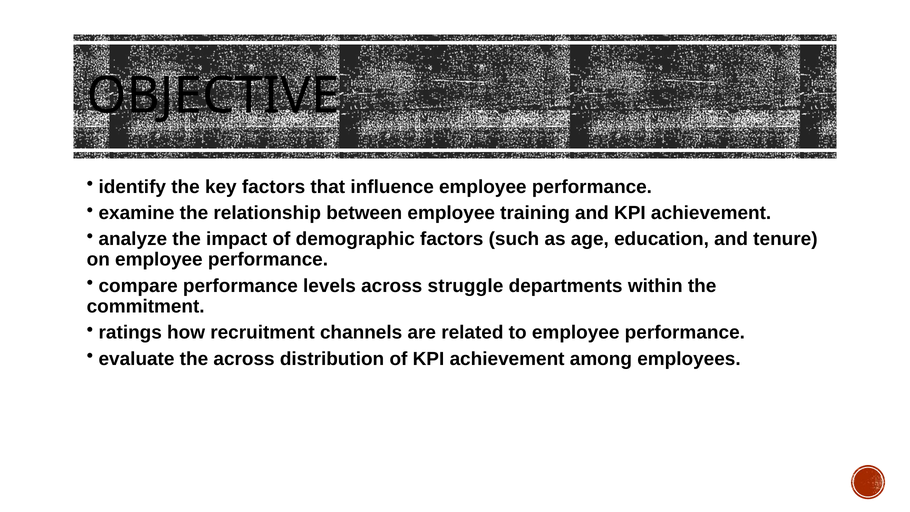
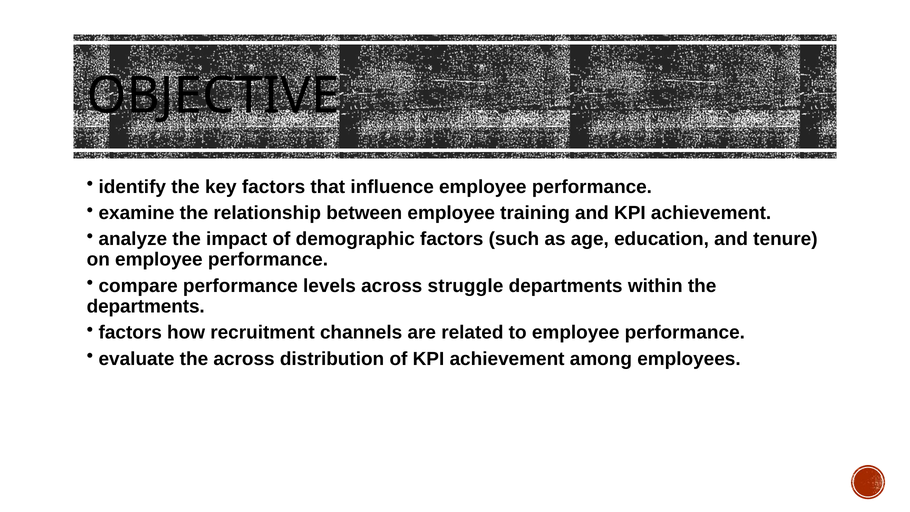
commitment at (146, 306): commitment -> departments
ratings at (130, 333): ratings -> factors
